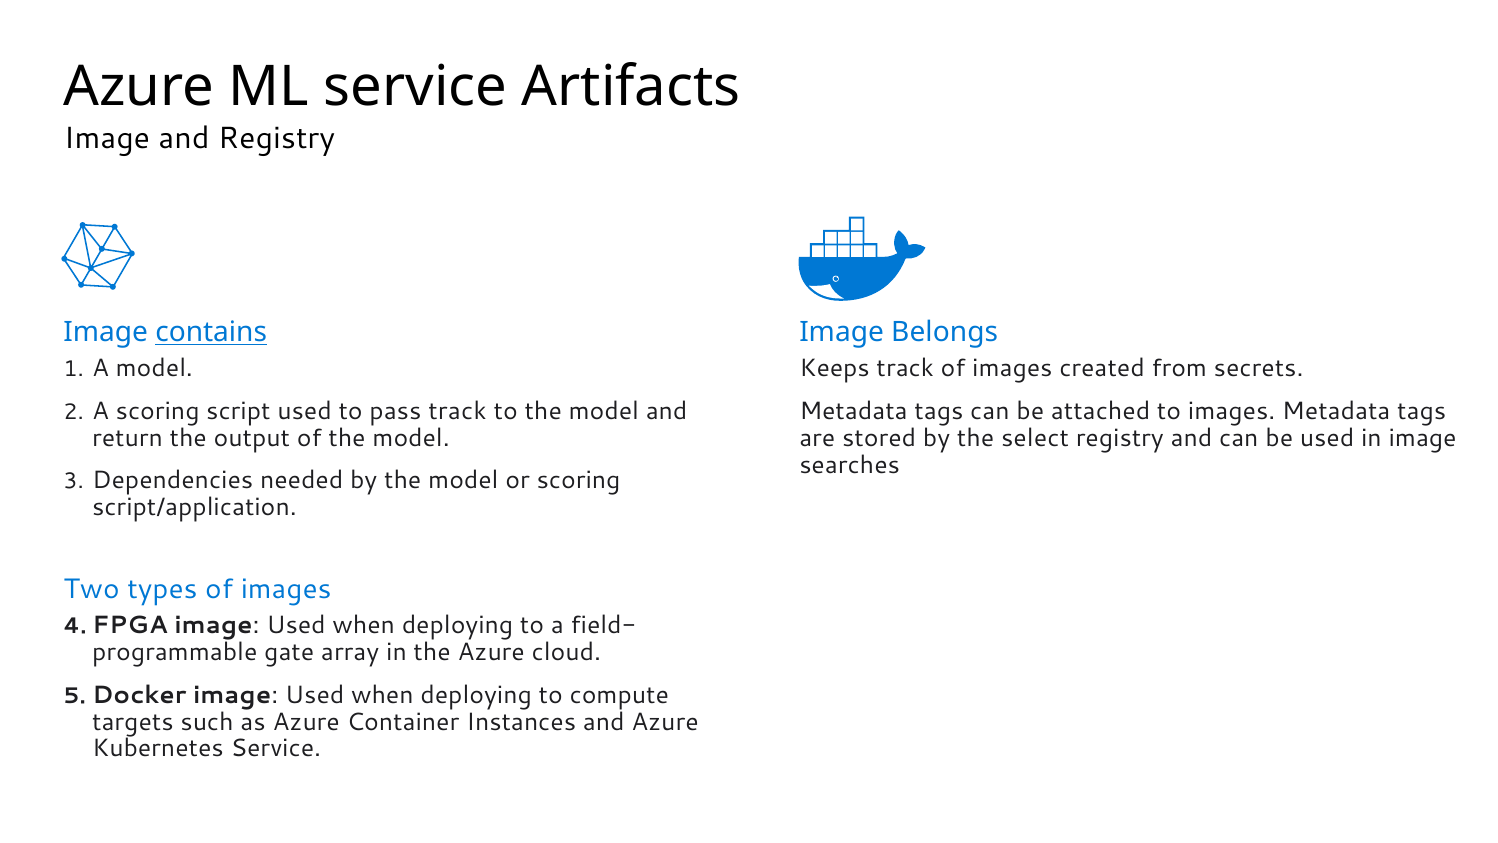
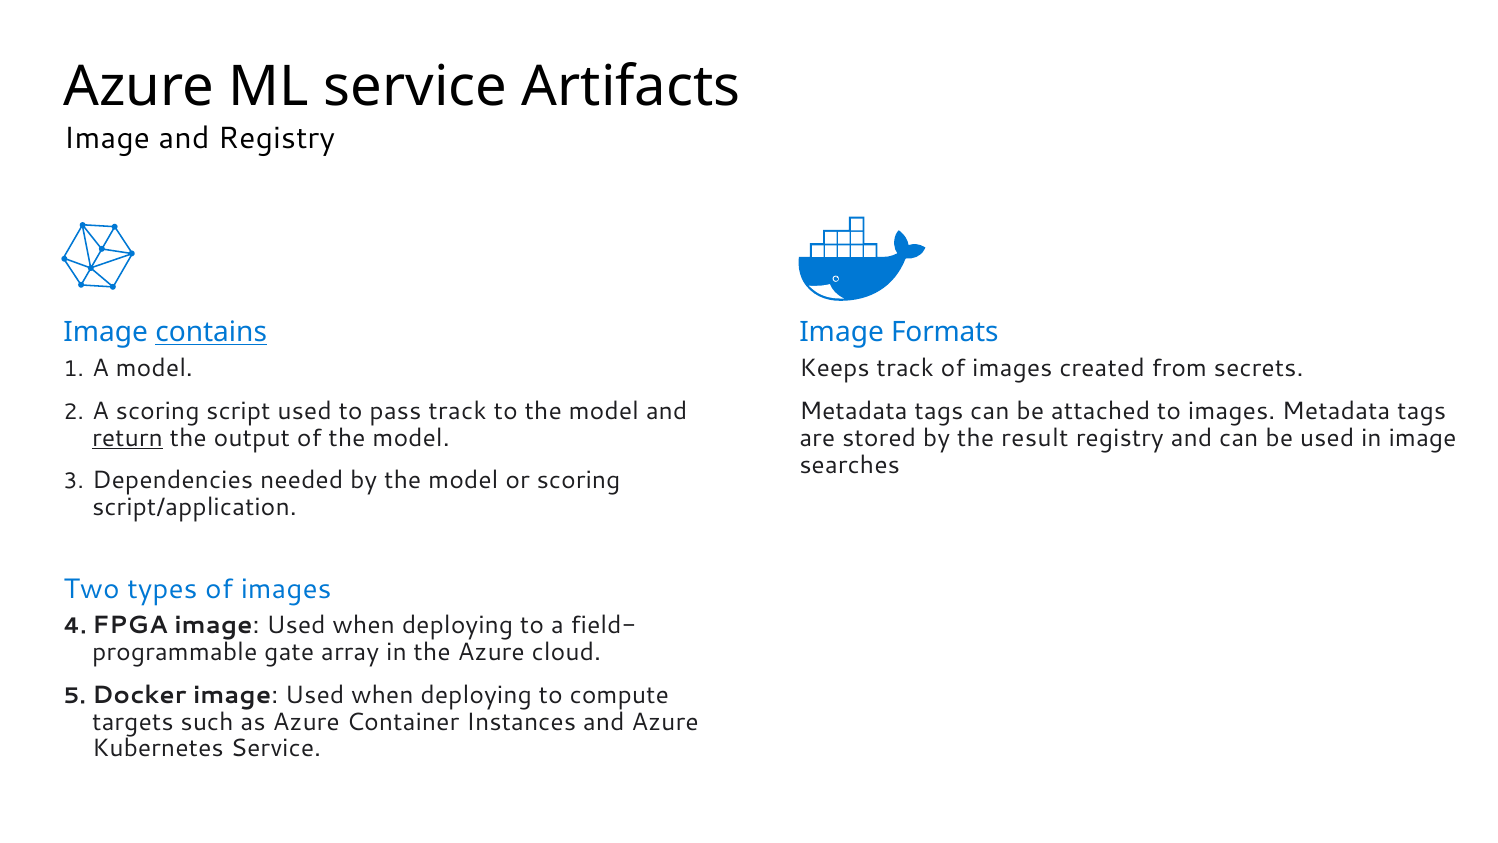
Belongs: Belongs -> Formats
return underline: none -> present
select: select -> result
